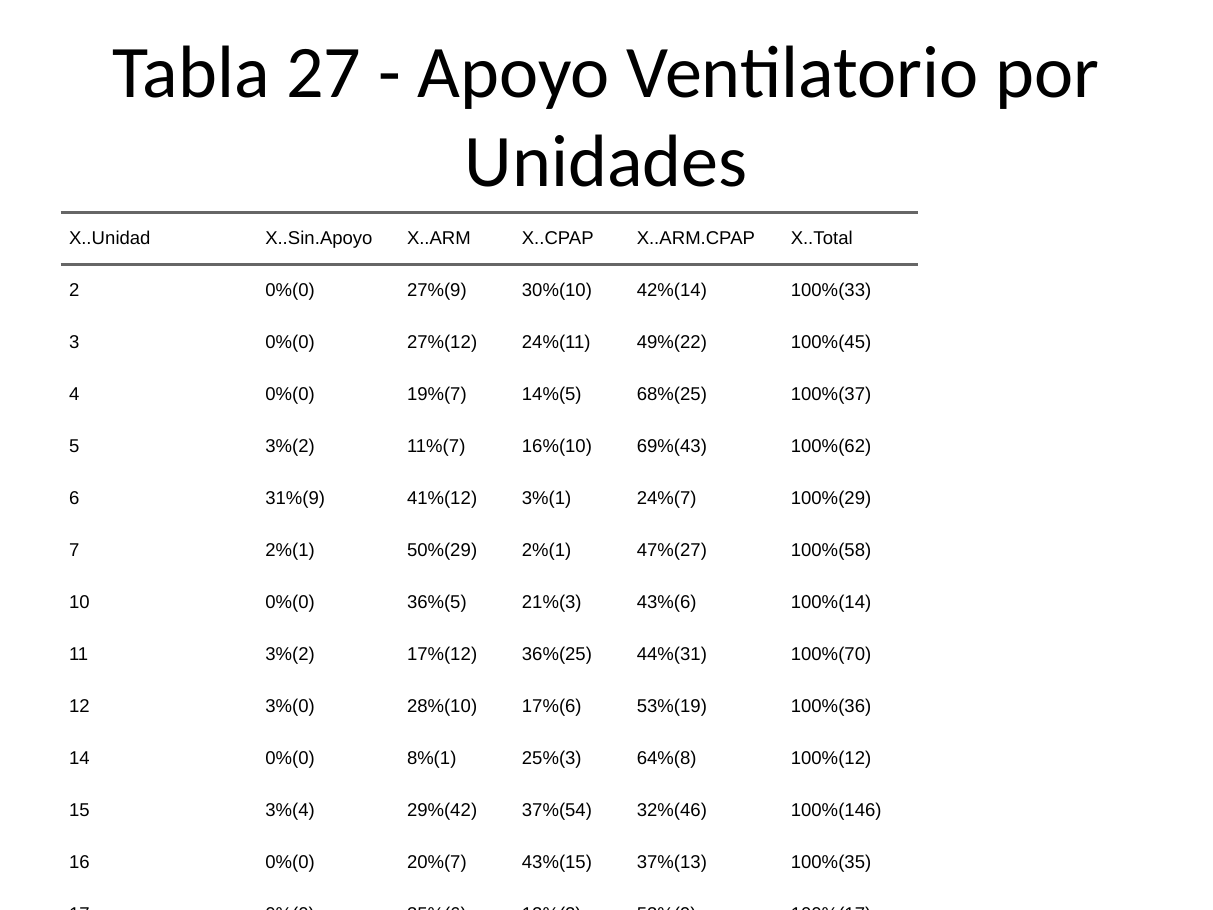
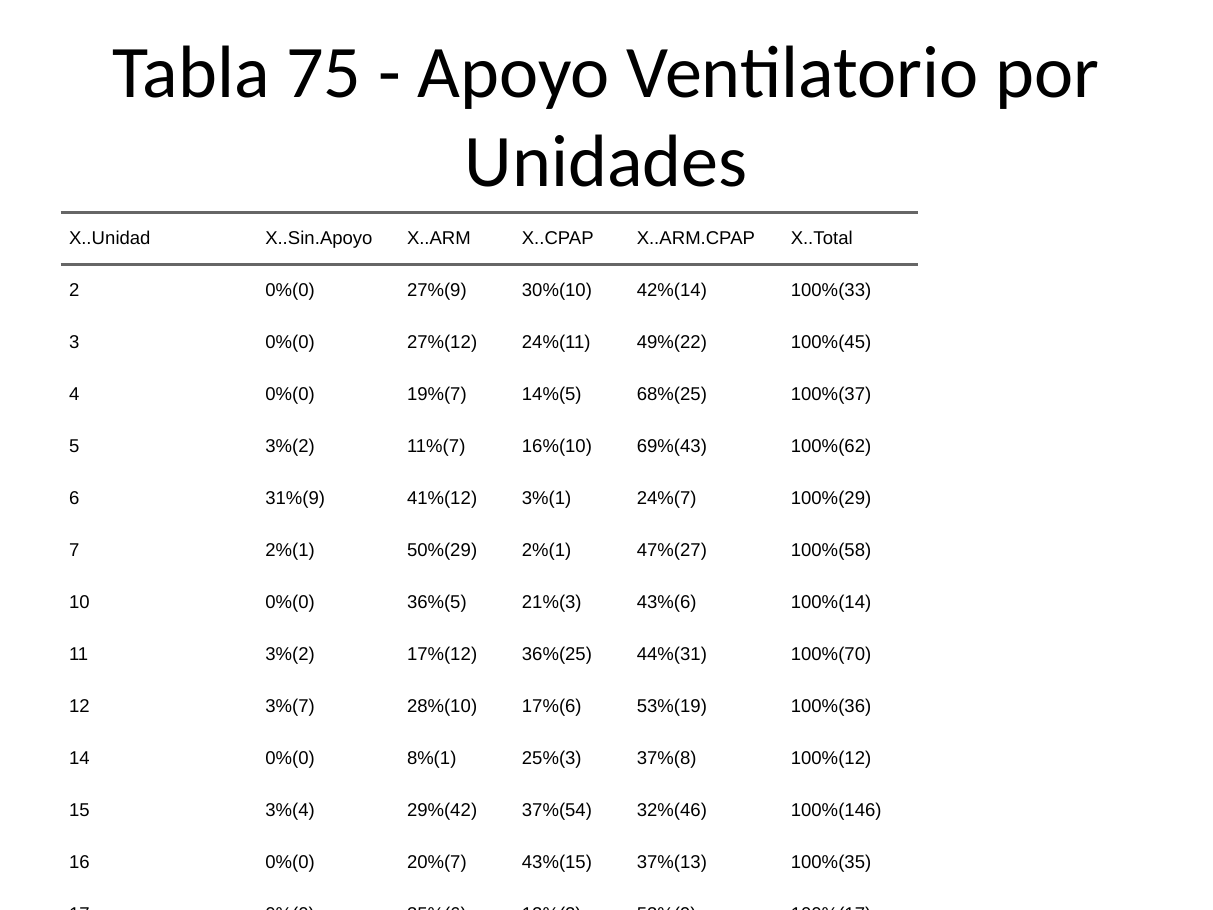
27: 27 -> 75
3%(0: 3%(0 -> 3%(7
64%(8: 64%(8 -> 37%(8
